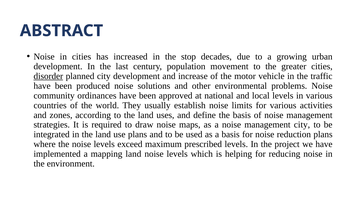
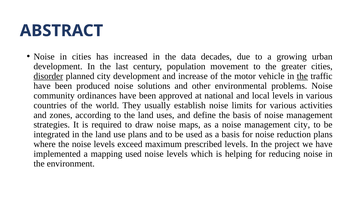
stop: stop -> data
the at (302, 76) underline: none -> present
mapping land: land -> used
